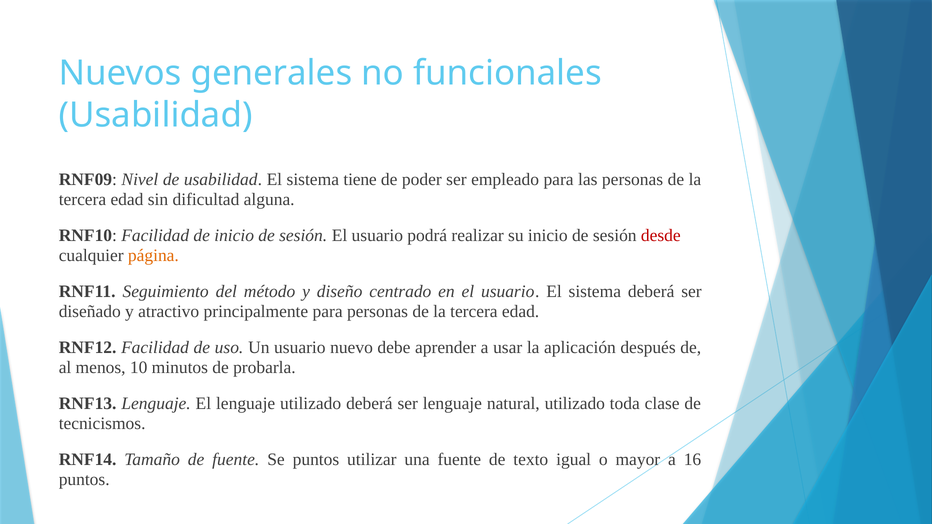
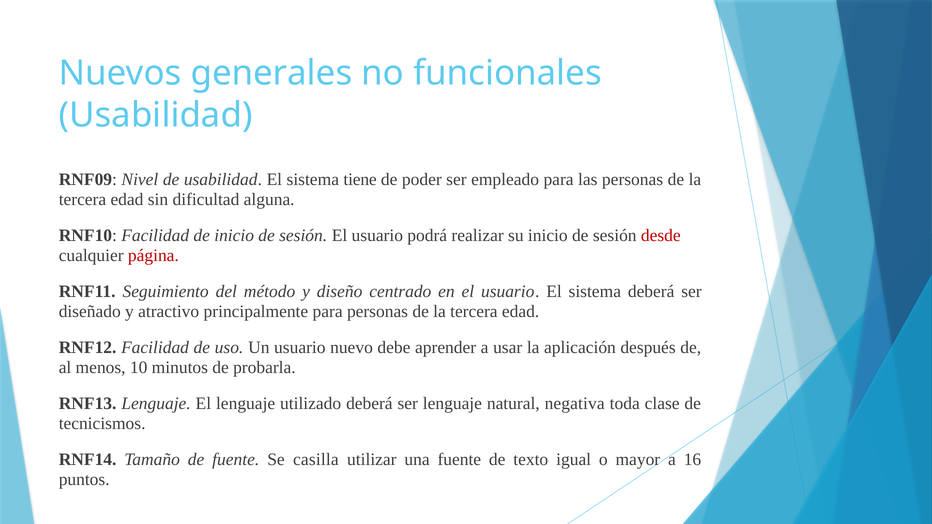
página colour: orange -> red
natural utilizado: utilizado -> negativa
Se puntos: puntos -> casilla
